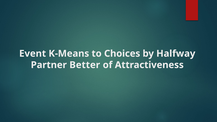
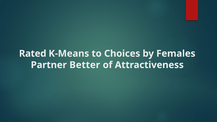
Event: Event -> Rated
Halfway: Halfway -> Females
